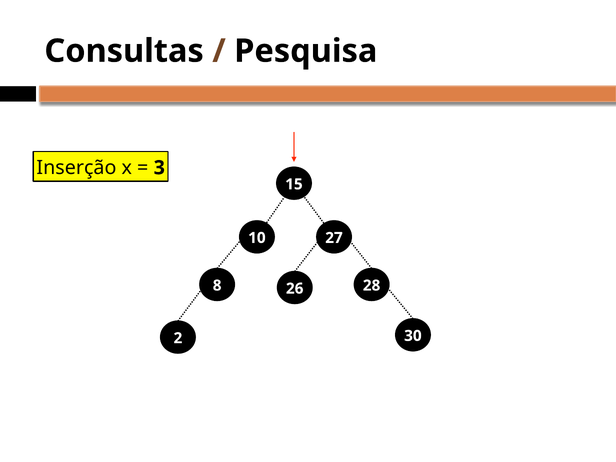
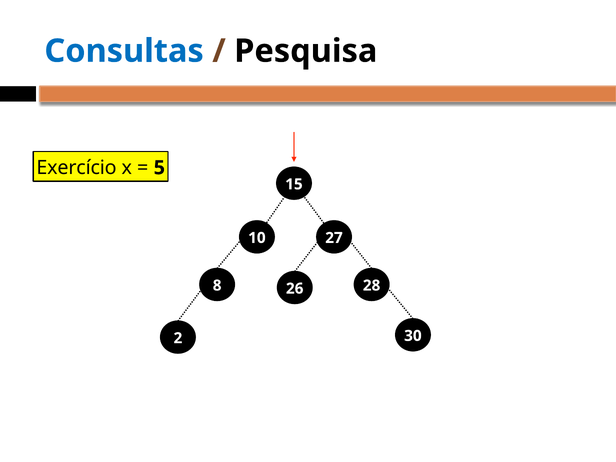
Consultas colour: black -> blue
Inserção: Inserção -> Exercício
3: 3 -> 5
